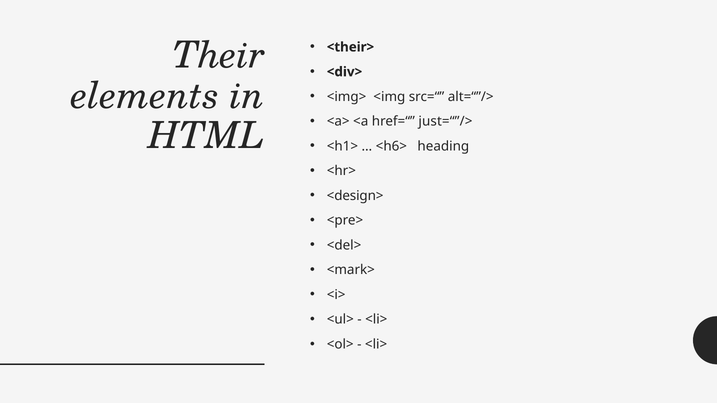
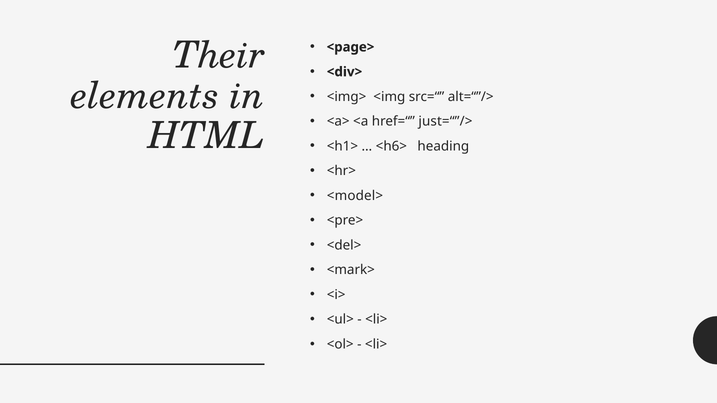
<their>: <their> -> <page>
<design>: <design> -> <model>
